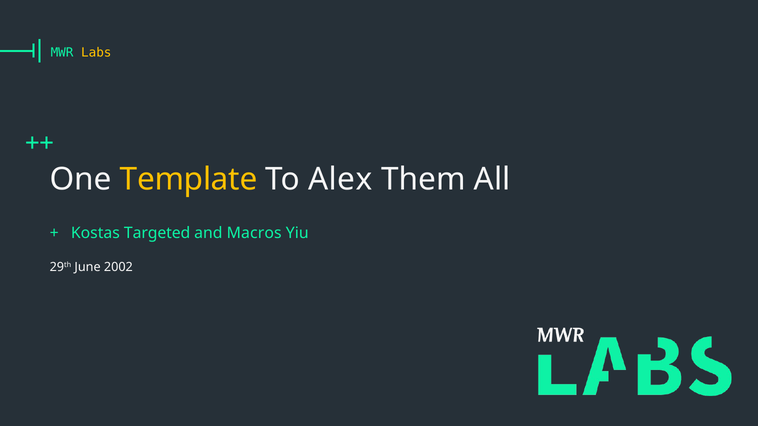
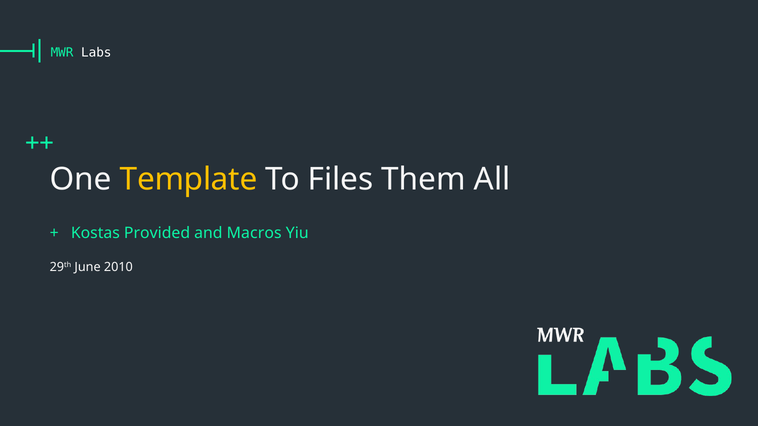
Labs colour: yellow -> white
Alex: Alex -> Files
Targeted: Targeted -> Provided
2002: 2002 -> 2010
